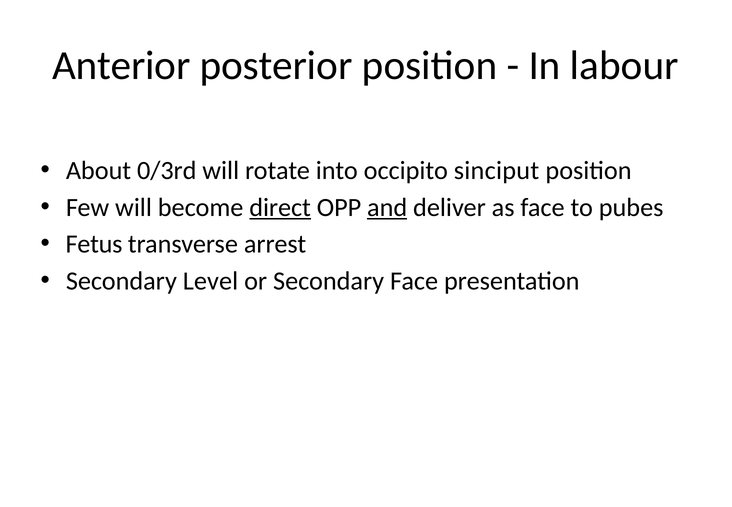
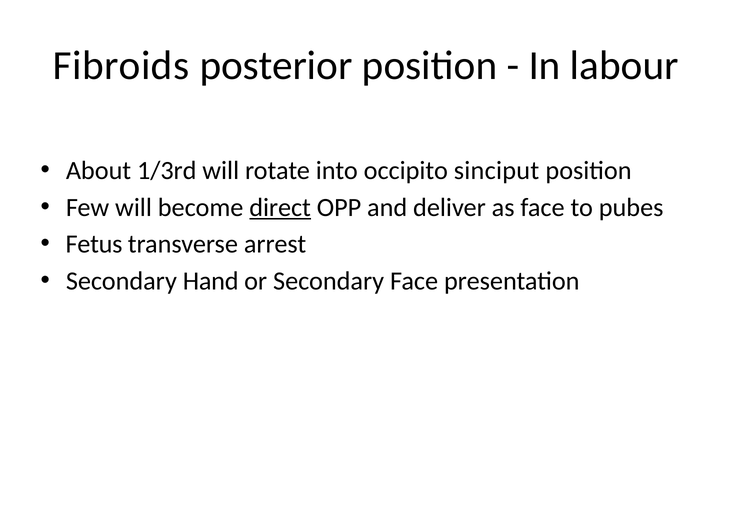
Anterior: Anterior -> Fibroids
0/3rd: 0/3rd -> 1/3rd
and underline: present -> none
Level: Level -> Hand
